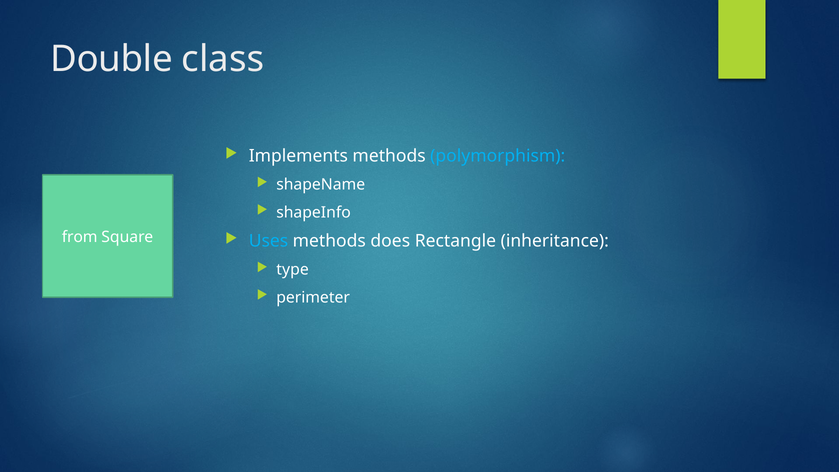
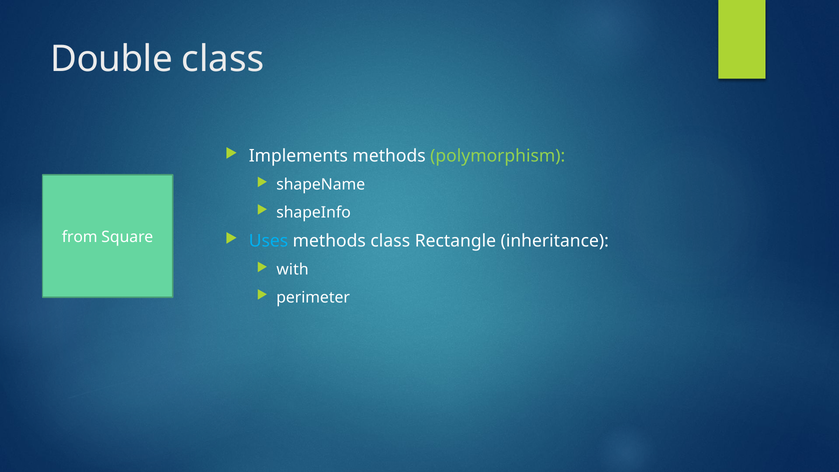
polymorphism colour: light blue -> light green
methods does: does -> class
type: type -> with
